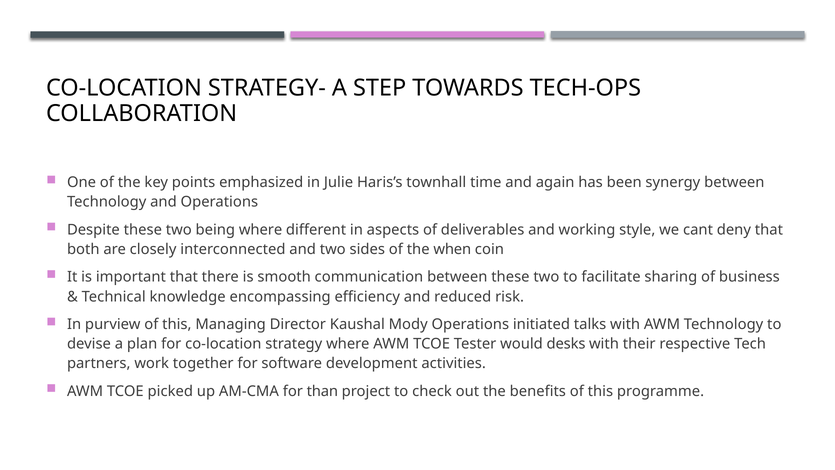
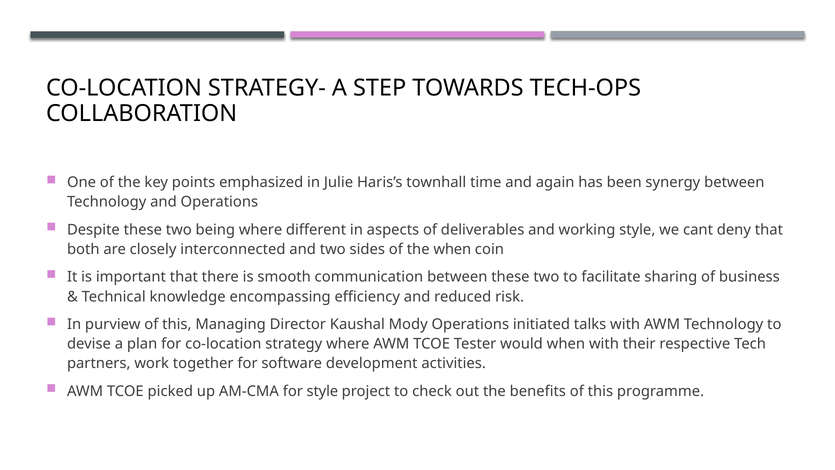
would desks: desks -> when
for than: than -> style
